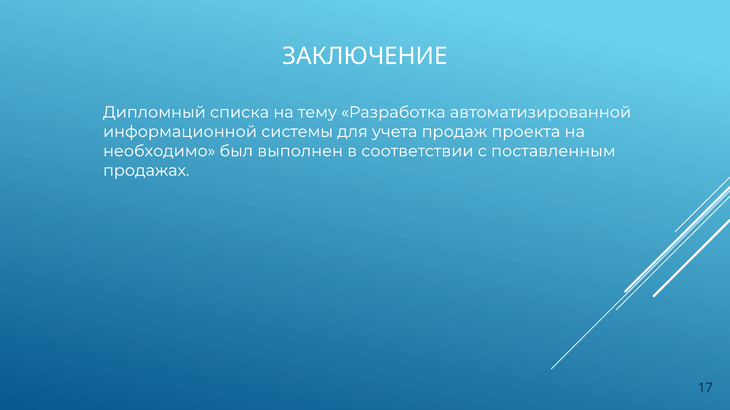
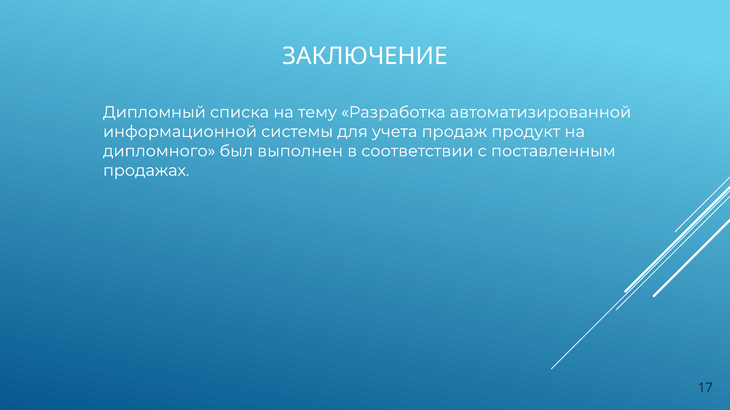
проекта: проекта -> продукт
необходимо: необходимо -> дипломного
